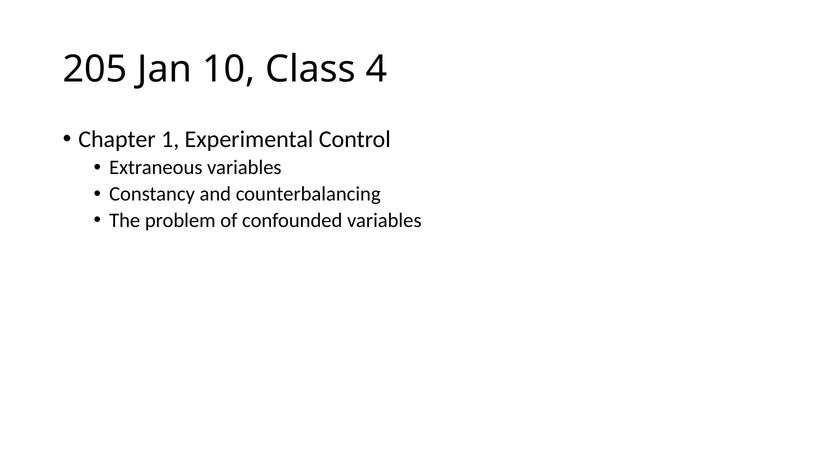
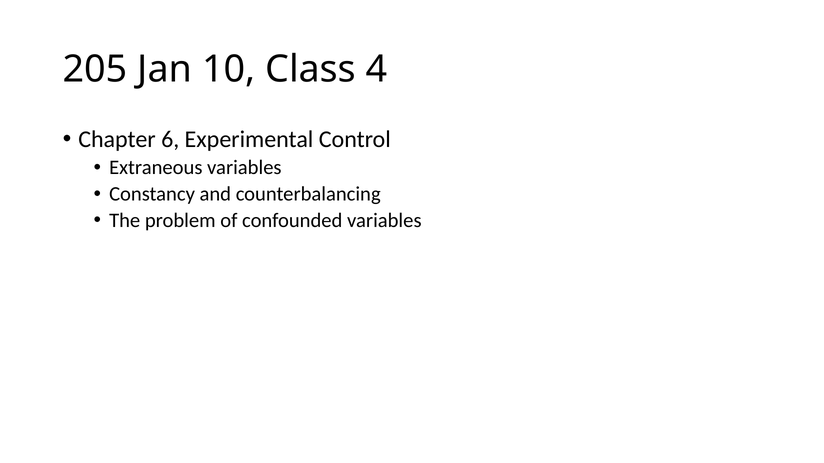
1: 1 -> 6
